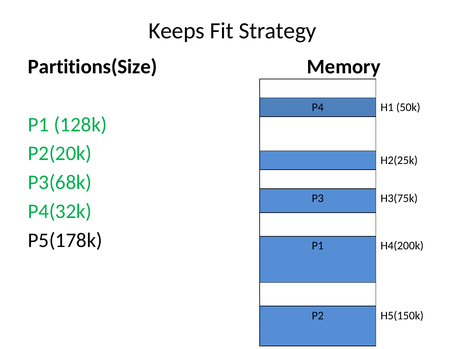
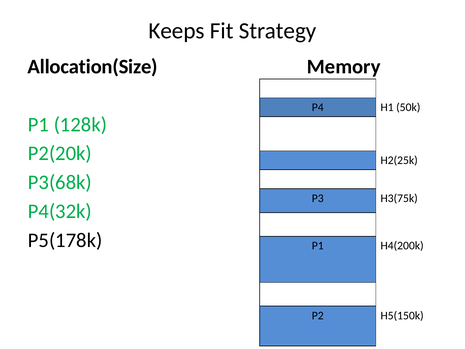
Partitions(Size: Partitions(Size -> Allocation(Size
